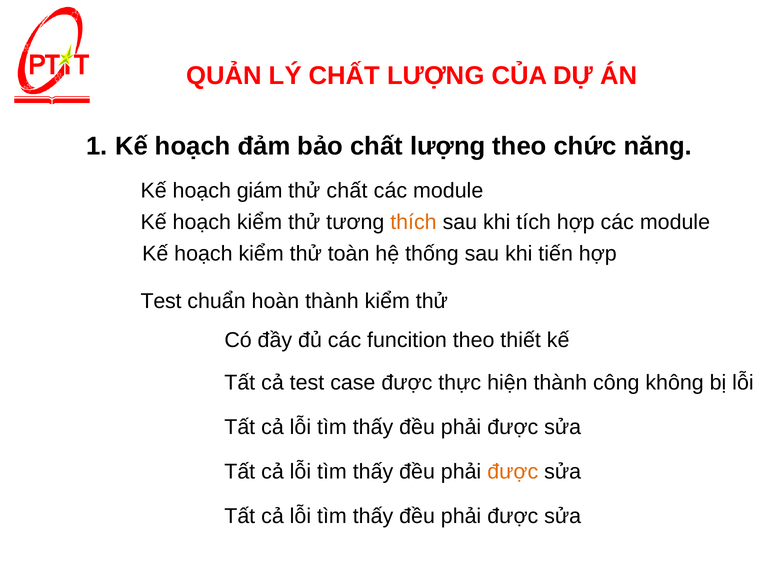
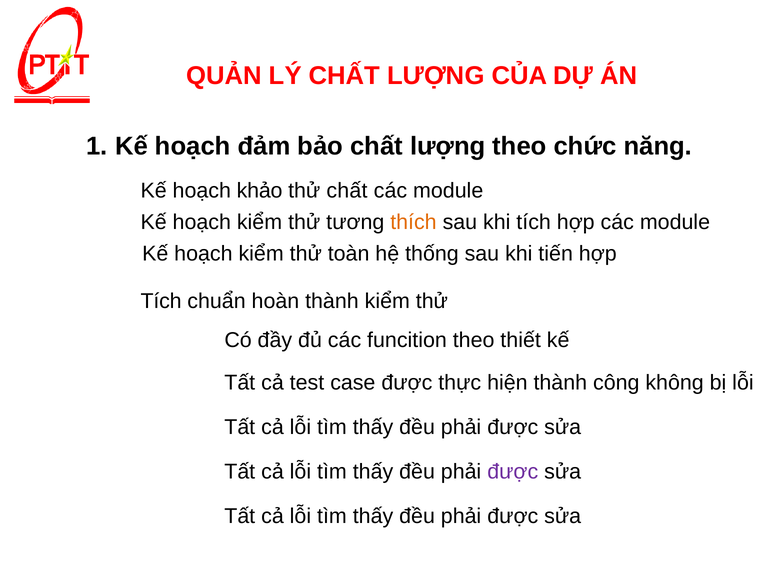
giám: giám -> khảo
Test at (161, 301): Test -> Tích
được at (513, 471) colour: orange -> purple
